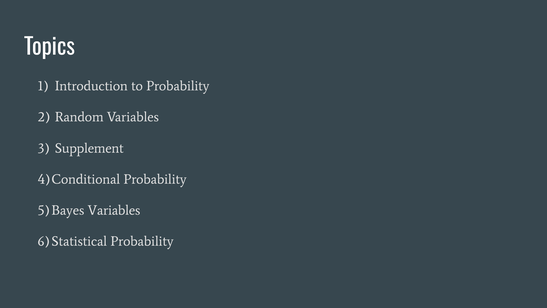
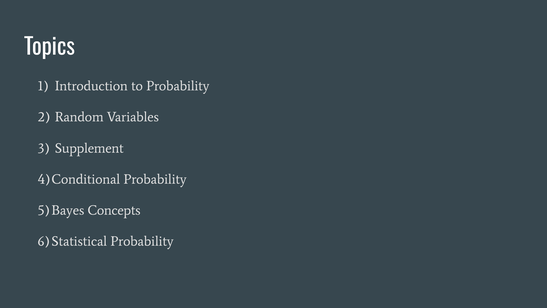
Variables at (114, 210): Variables -> Concepts
